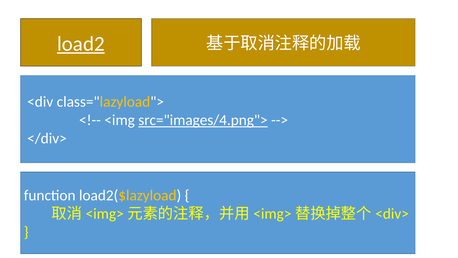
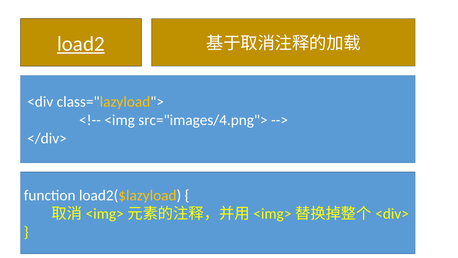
src="images/4.png"> underline: present -> none
